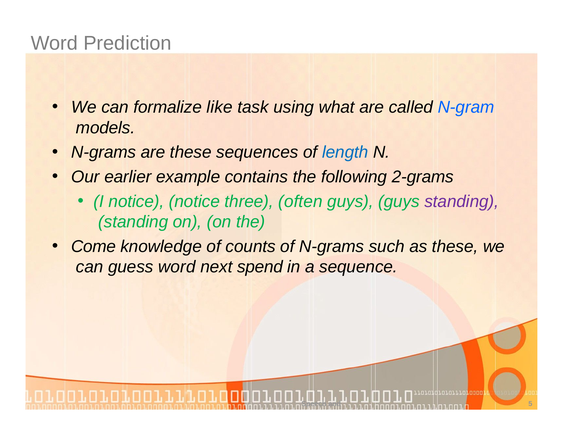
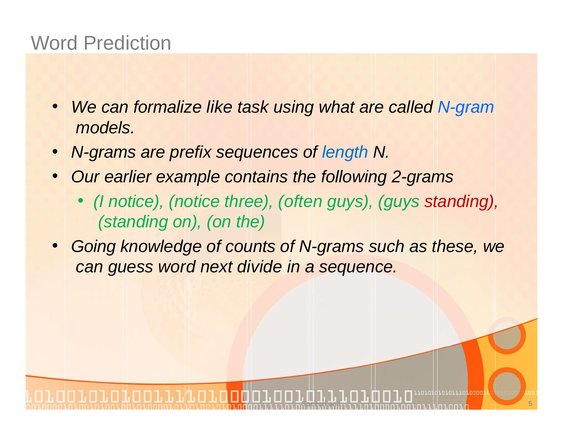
are these: these -> prefix
standing at (462, 201) colour: purple -> red
Come: Come -> Going
spend: spend -> divide
